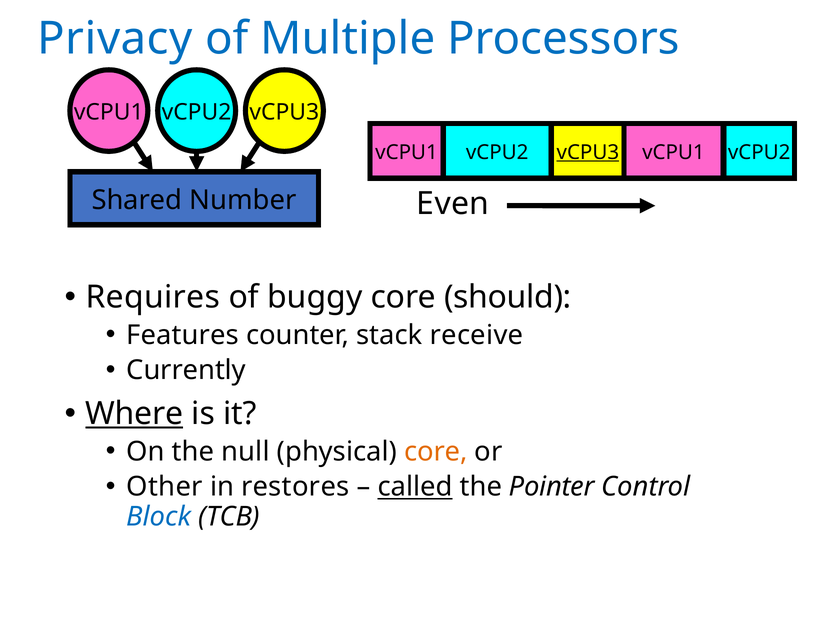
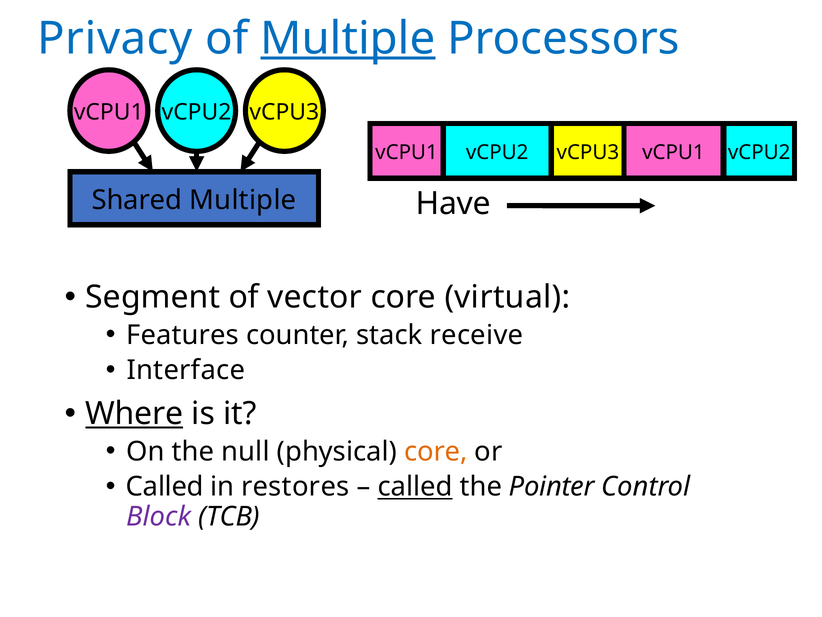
Multiple at (348, 38) underline: none -> present
vCPU3 at (588, 152) underline: present -> none
Shared Number: Number -> Multiple
Even: Even -> Have
Requires: Requires -> Segment
buggy: buggy -> vector
should: should -> virtual
Currently: Currently -> Interface
Other at (165, 486): Other -> Called
Block colour: blue -> purple
